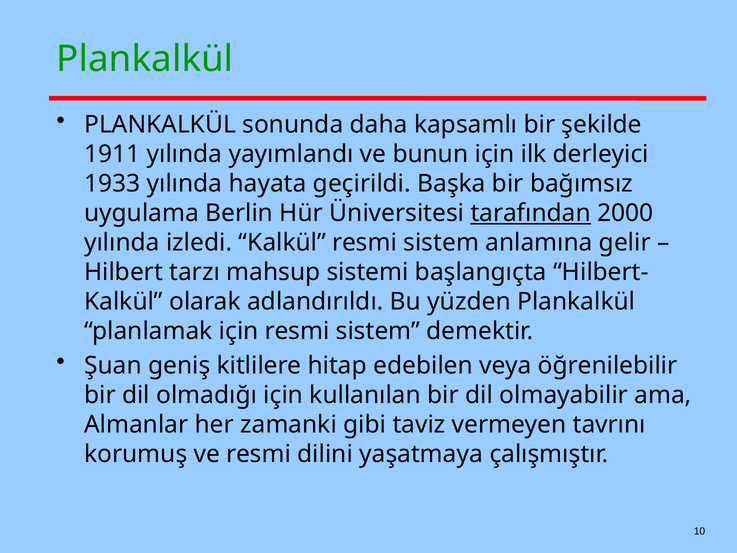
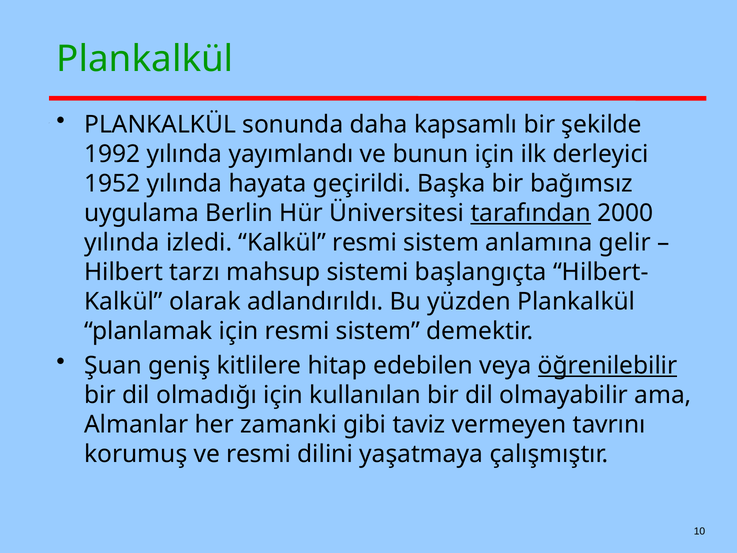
1911: 1911 -> 1992
1933: 1933 -> 1952
öğrenilebilir underline: none -> present
